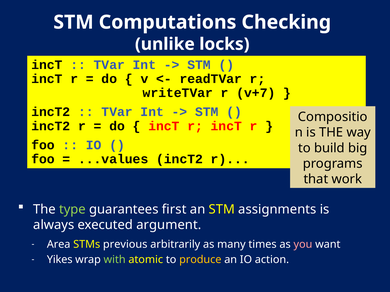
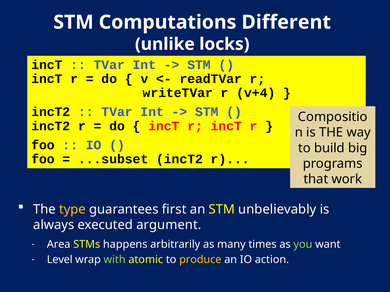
Checking: Checking -> Different
v+7: v+7 -> v+4
...values: ...values -> ...subset
type colour: light green -> yellow
assignments: assignments -> unbelievably
previous: previous -> happens
you colour: pink -> light green
Yikes: Yikes -> Level
